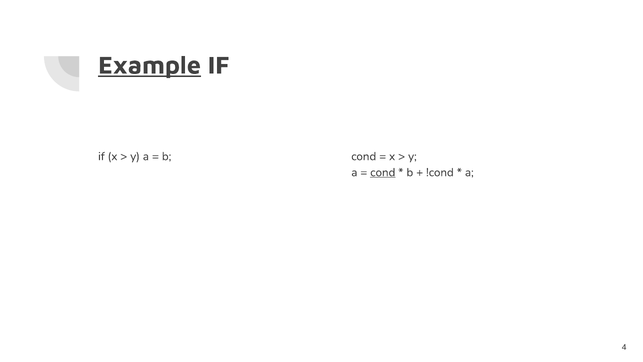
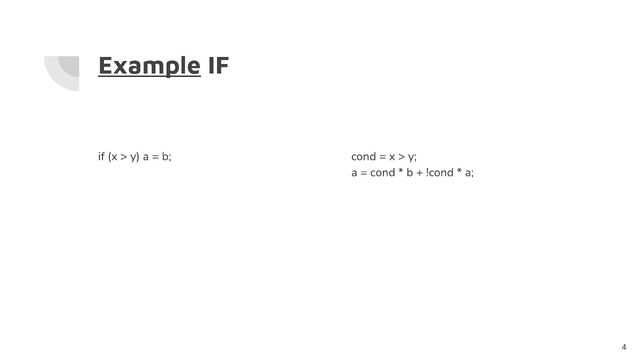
cond at (383, 172) underline: present -> none
